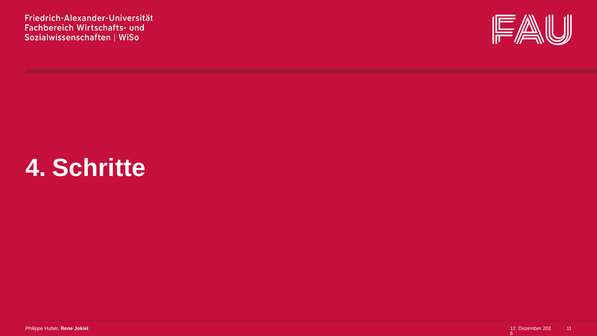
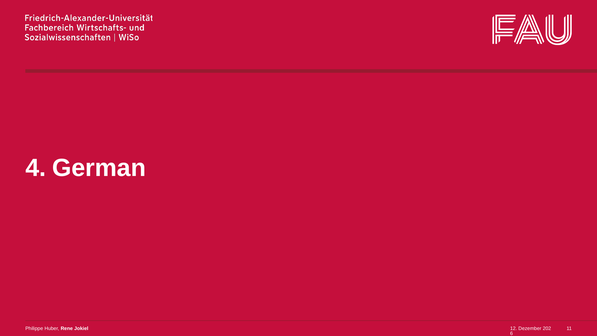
Schritte: Schritte -> German
